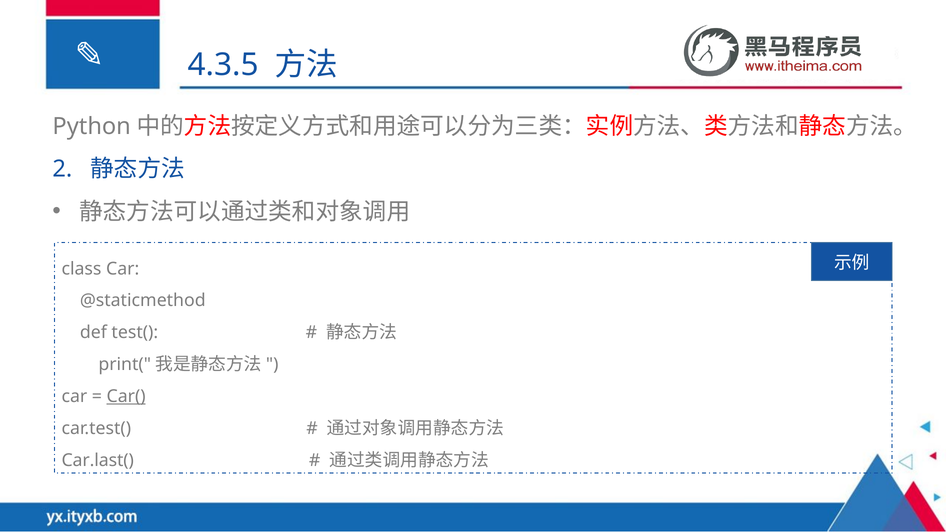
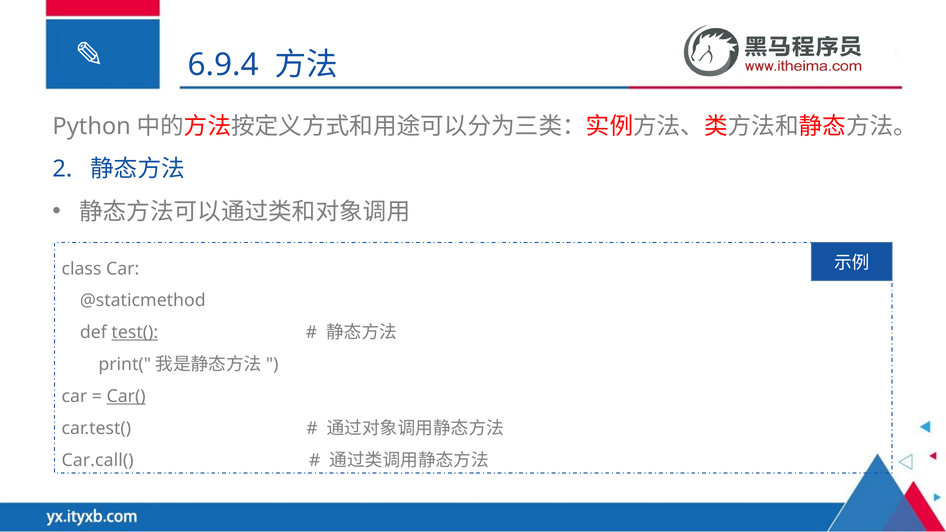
4.3.5: 4.3.5 -> 6.9.4
test( underline: none -> present
Car.last(: Car.last( -> Car.call(
